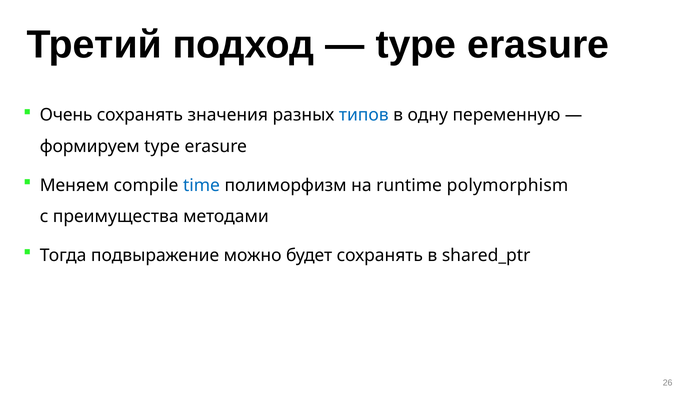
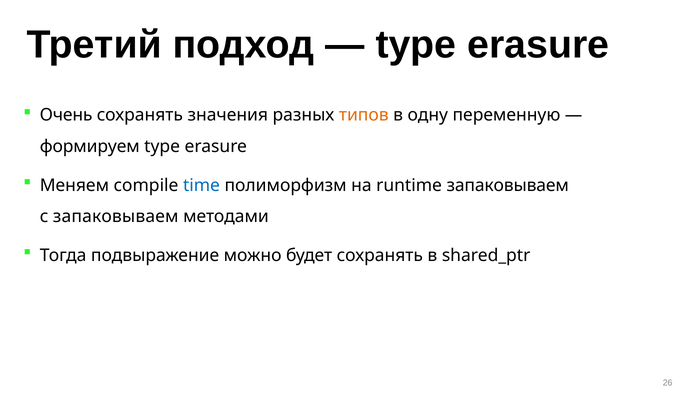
типов colour: blue -> orange
runtime polymorphism: polymorphism -> запаковываем
с преимущества: преимущества -> запаковываем
